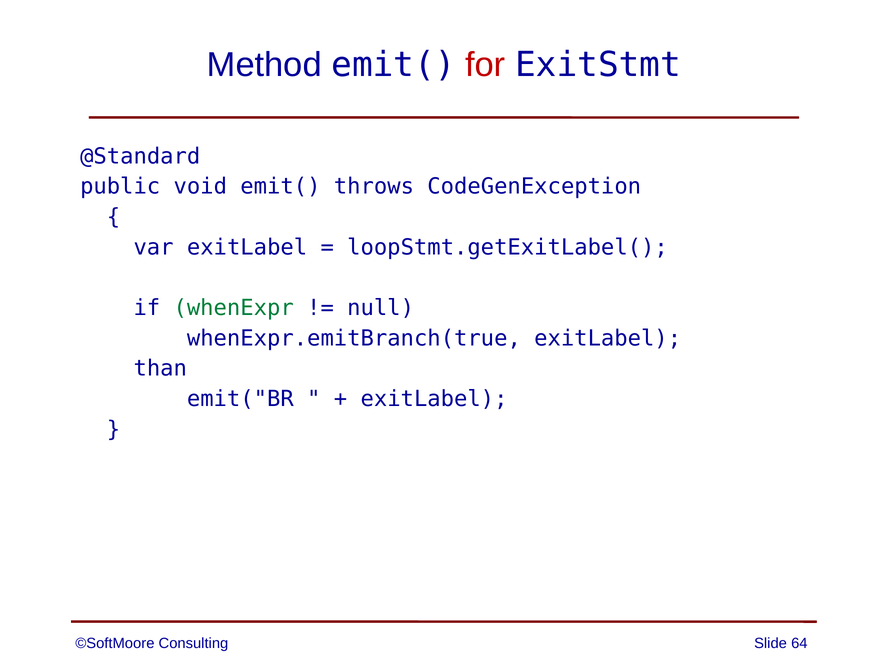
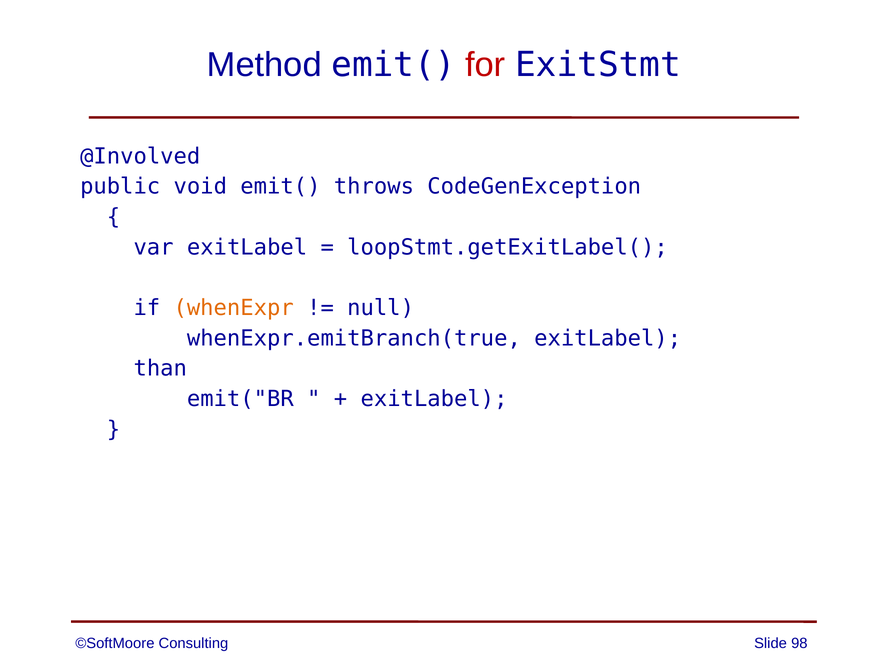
@Standard: @Standard -> @Involved
whenExpr colour: green -> orange
64: 64 -> 98
